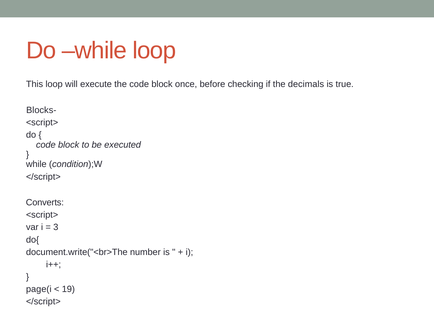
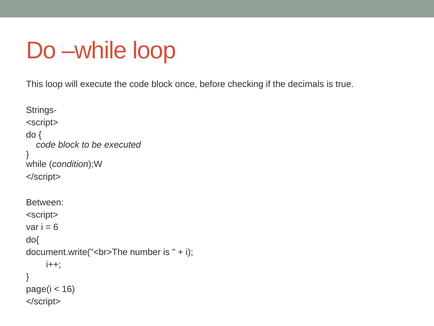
Blocks-: Blocks- -> Strings-
Converts: Converts -> Between
3: 3 -> 6
19: 19 -> 16
